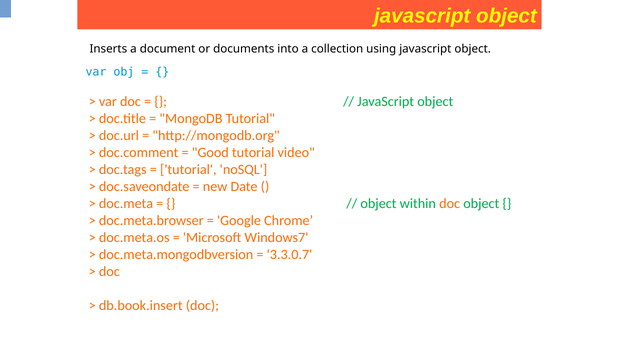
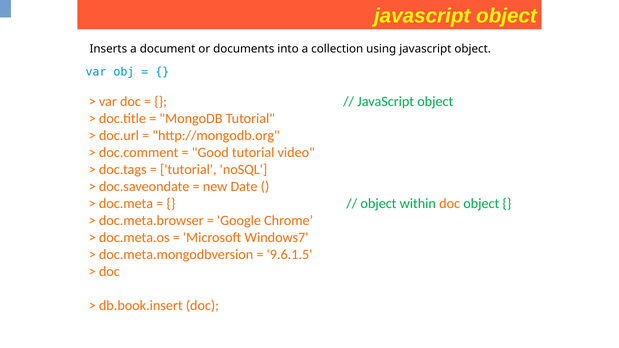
3.3.0.7: 3.3.0.7 -> 9.6.1.5
